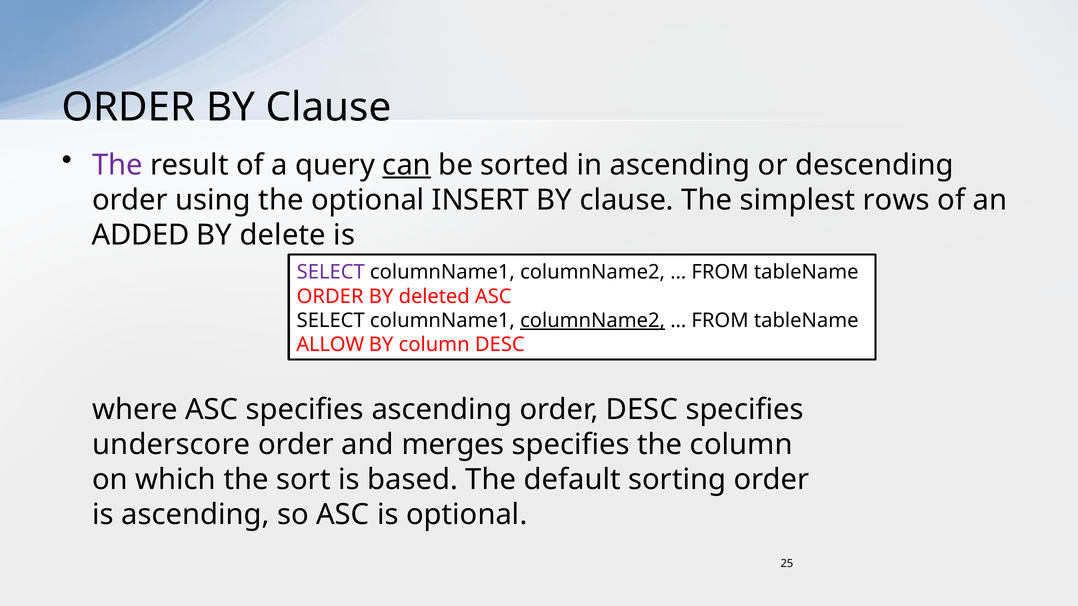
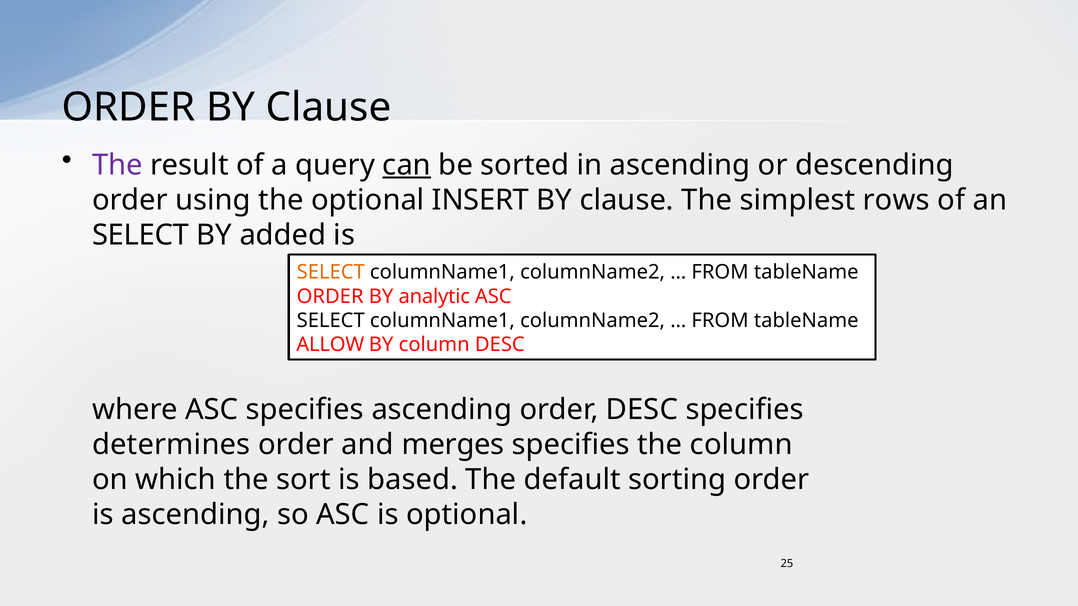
ADDED at (141, 235): ADDED -> SELECT
delete: delete -> added
SELECT at (331, 272) colour: purple -> orange
deleted: deleted -> analytic
columnName2 at (593, 321) underline: present -> none
underscore: underscore -> determines
